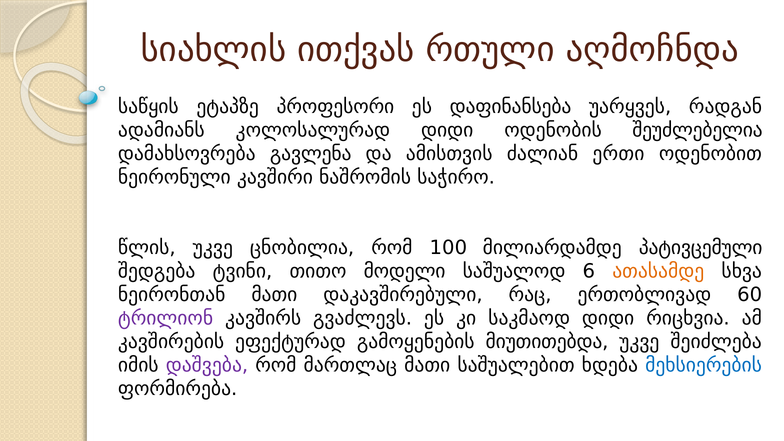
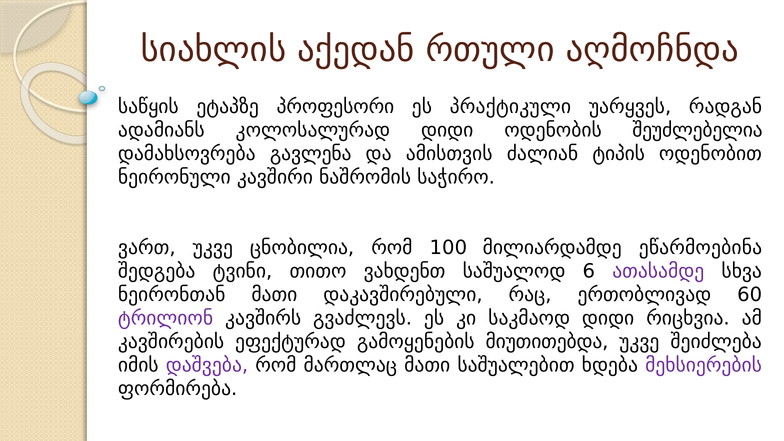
ითქვას: ითქვას -> აქედან
დაფინანსება: დაფინანსება -> პრაქტიკული
ერთი: ერთი -> ტიპის
წლის: წლის -> ვართ
პატივცემული: პატივცემული -> ეწარმოებინა
მოდელი: მოდელი -> ვახდენთ
ათასამდე colour: orange -> purple
მეხსიერების colour: blue -> purple
